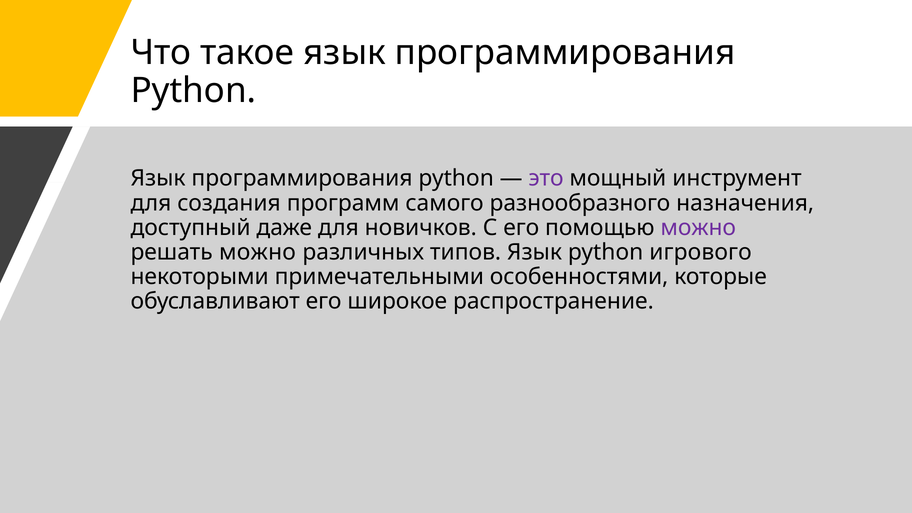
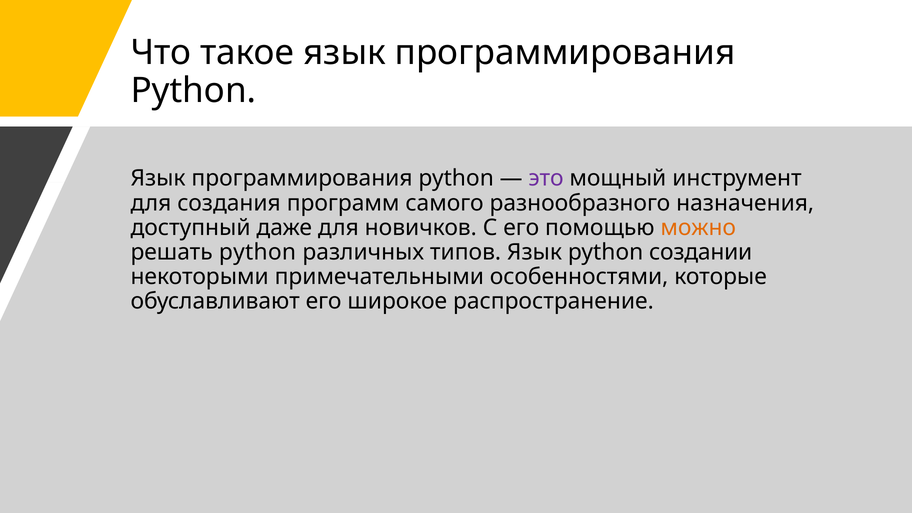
можно at (698, 228) colour: purple -> orange
решать можно: можно -> python
игрового: игрового -> создании
